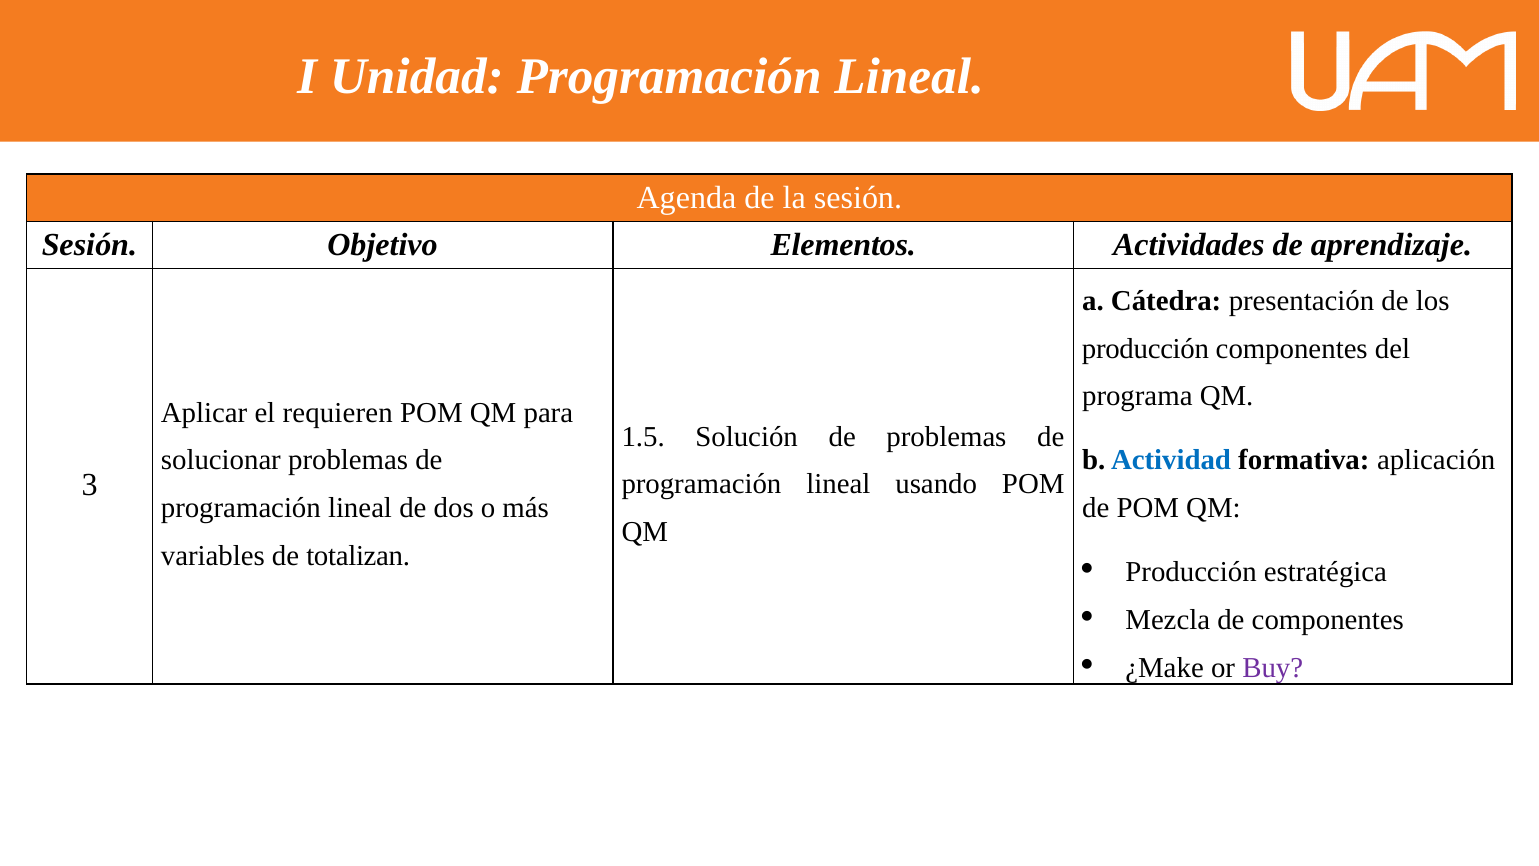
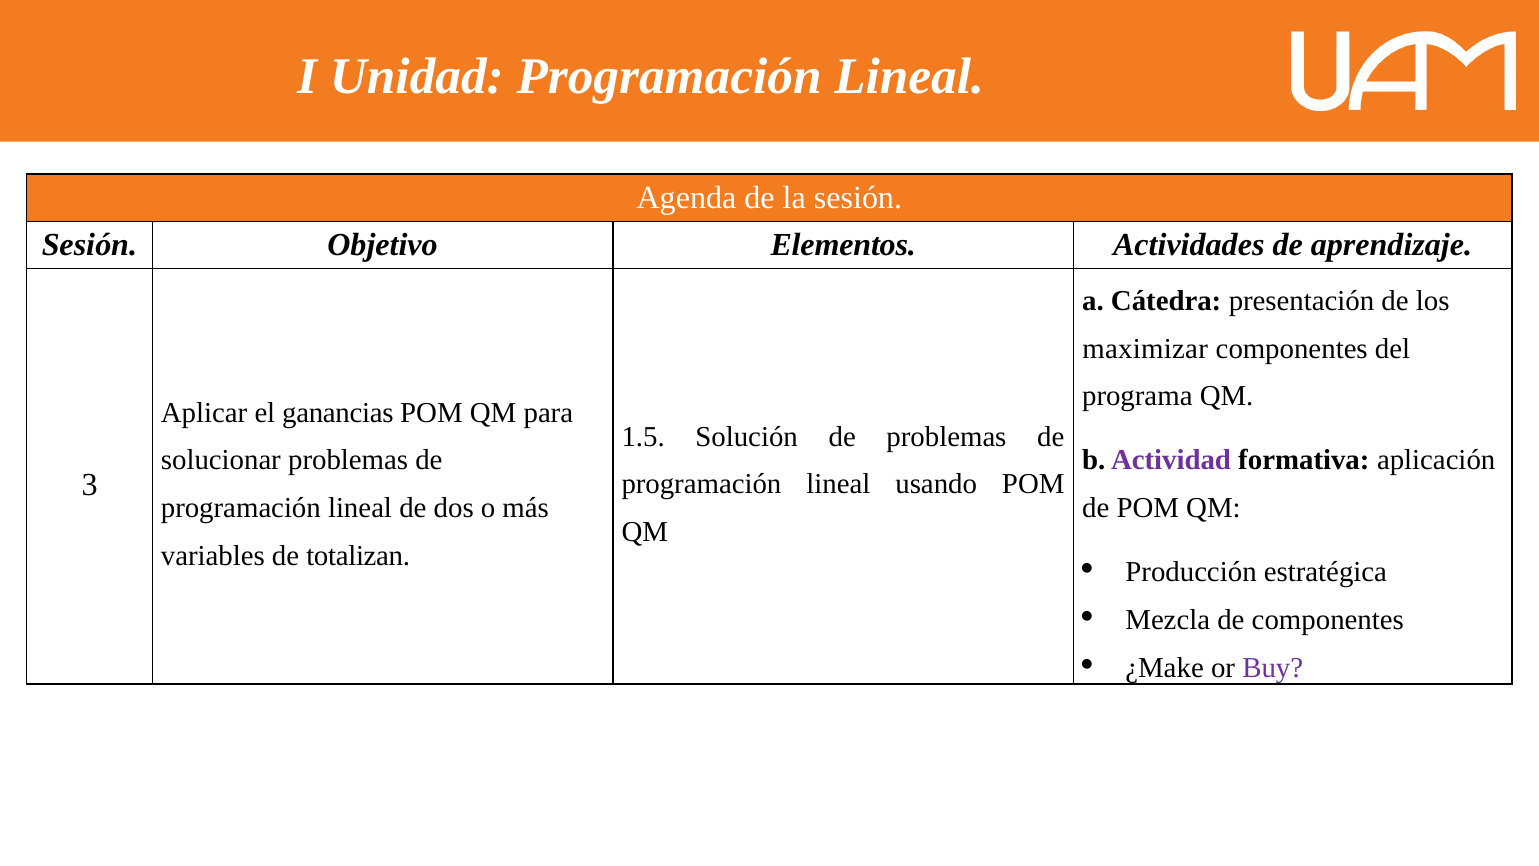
producción at (1145, 348): producción -> maximizar
requieren: requieren -> ganancias
Actividad colour: blue -> purple
